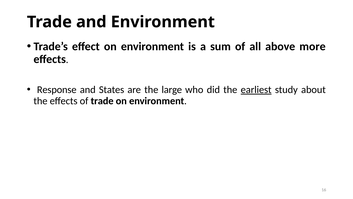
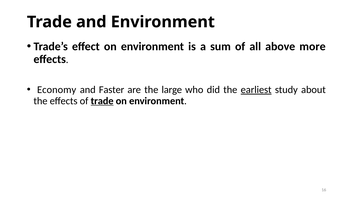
Response: Response -> Economy
States: States -> Faster
trade at (102, 101) underline: none -> present
